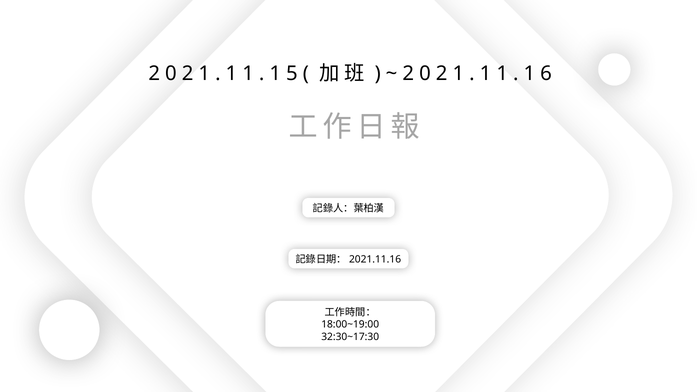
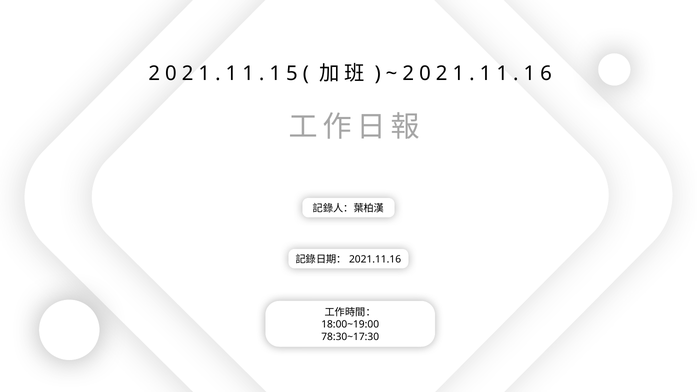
32:30~17:30: 32:30~17:30 -> 78:30~17:30
